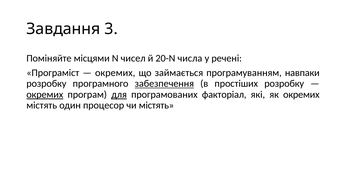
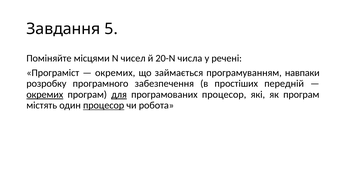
3: 3 -> 5
забезпечення underline: present -> none
простіших розробку: розробку -> передній
програмованих факторіал: факторіал -> процесор
як окремих: окремих -> програм
процесор at (104, 106) underline: none -> present
чи містять: містять -> робота
